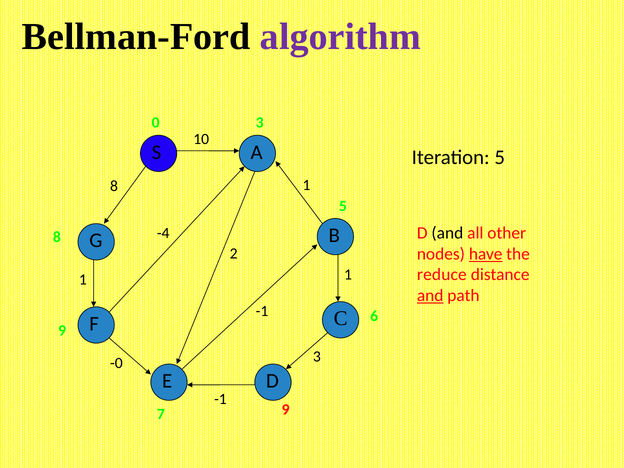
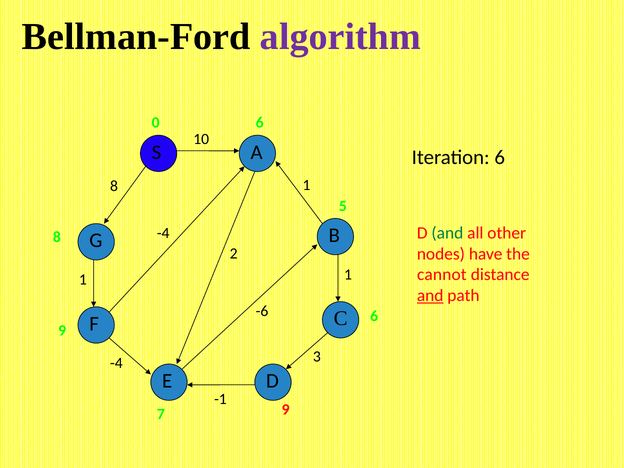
0 3: 3 -> 6
Iteration 5: 5 -> 6
and at (447, 233) colour: black -> green
have underline: present -> none
reduce: reduce -> cannot
-1 at (262, 311): -1 -> -6
-0 at (116, 363): -0 -> -4
